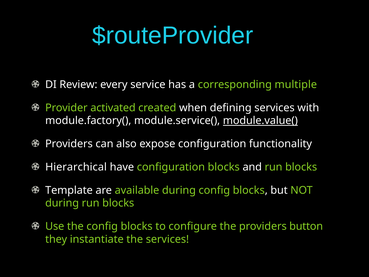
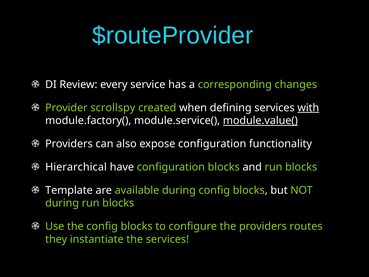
multiple: multiple -> changes
activated: activated -> scrollspy
with underline: none -> present
button: button -> routes
